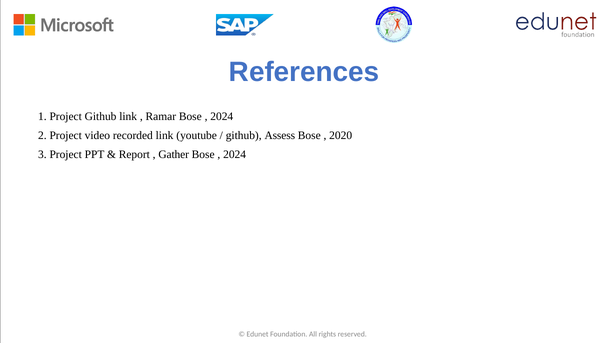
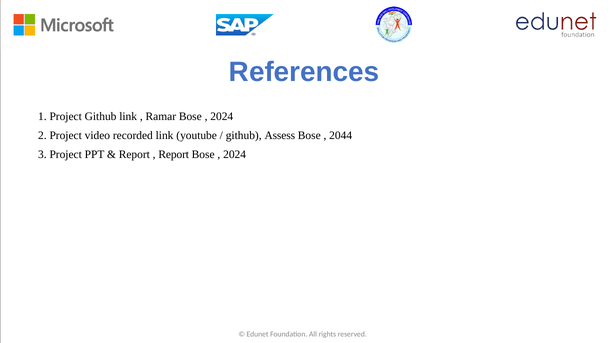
2020: 2020 -> 2044
Gather at (174, 154): Gather -> Report
